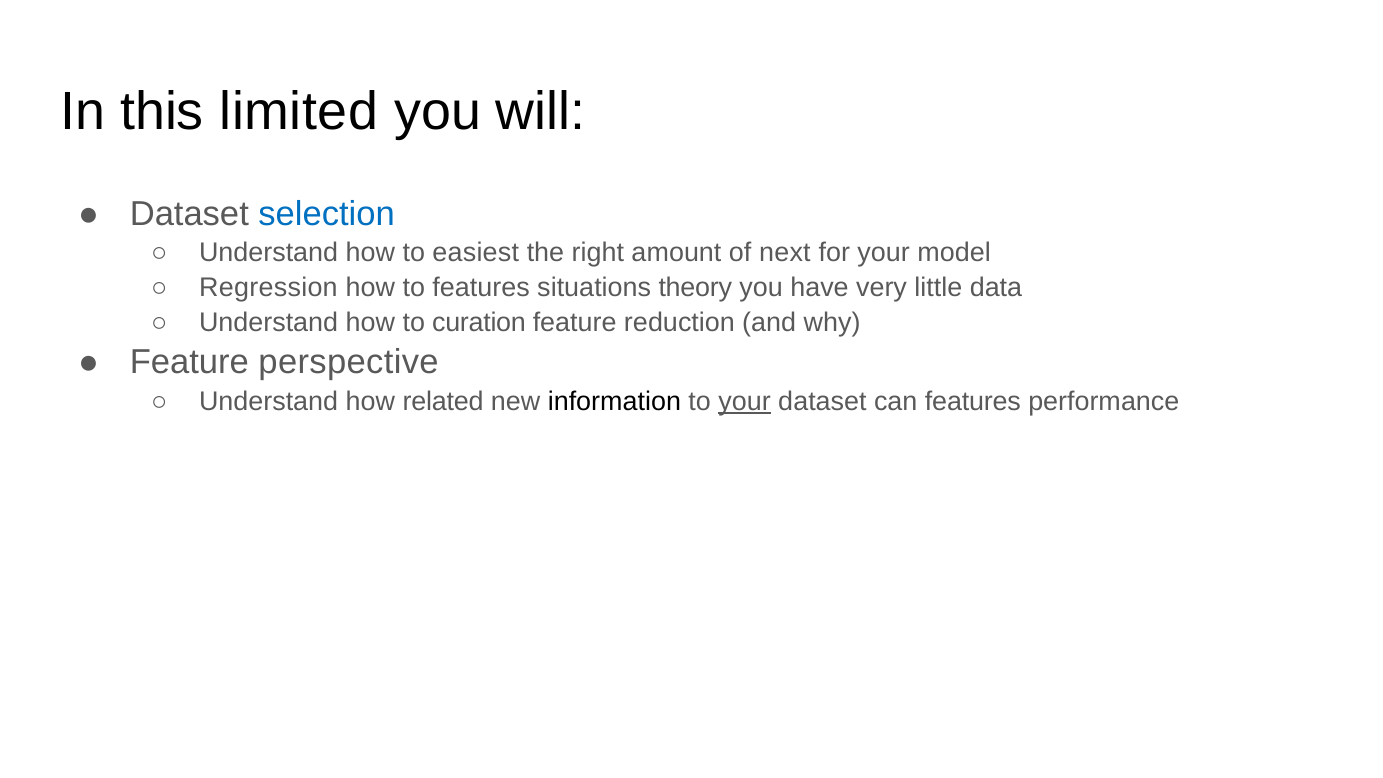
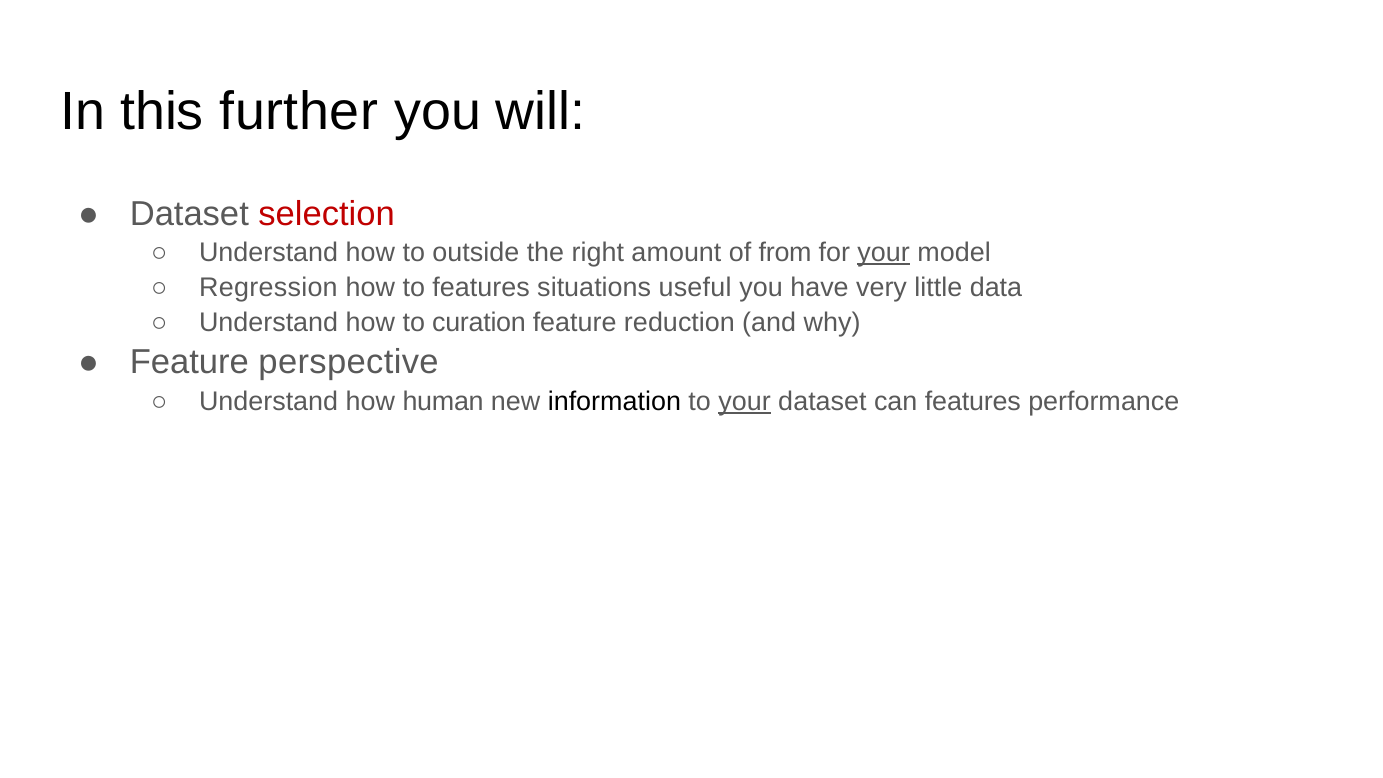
limited: limited -> further
selection colour: blue -> red
easiest: easiest -> outside
next: next -> from
your at (884, 253) underline: none -> present
theory: theory -> useful
related: related -> human
